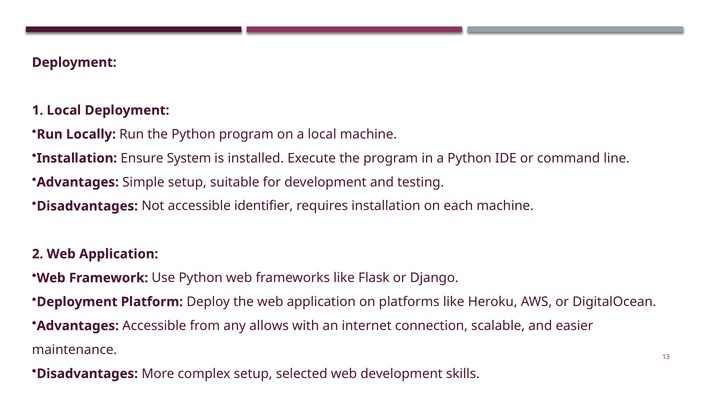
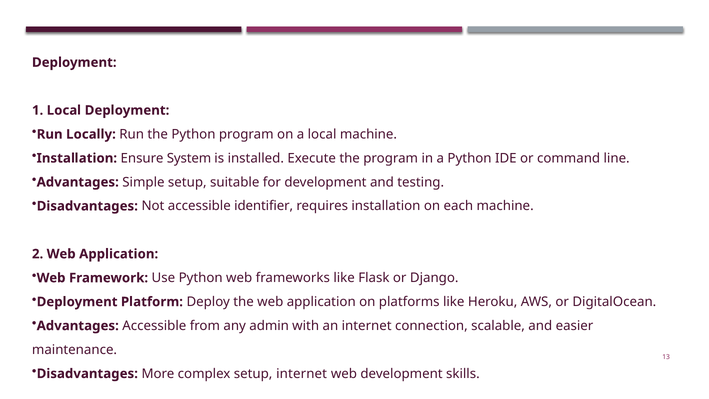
allows: allows -> admin
setup selected: selected -> internet
